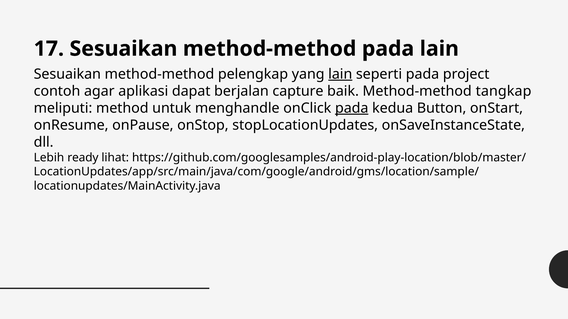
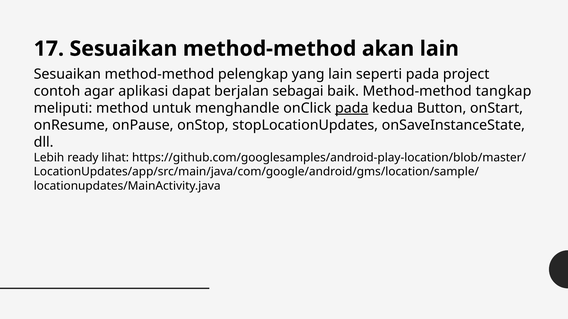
method-method pada: pada -> akan
lain at (340, 74) underline: present -> none
capture: capture -> sebagai
